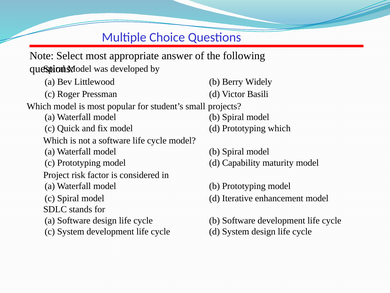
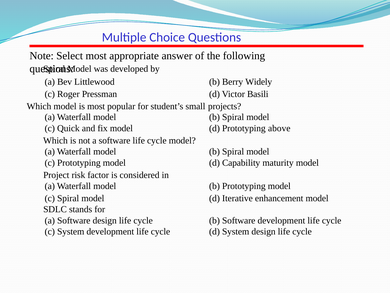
Prototyping which: which -> above
